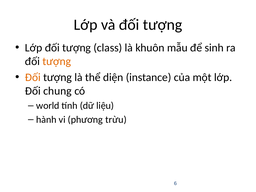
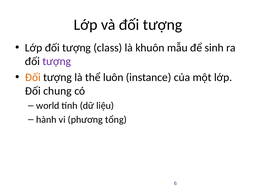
tượng at (57, 61) colour: orange -> purple
diện: diện -> luôn
trừu: trừu -> tổng
